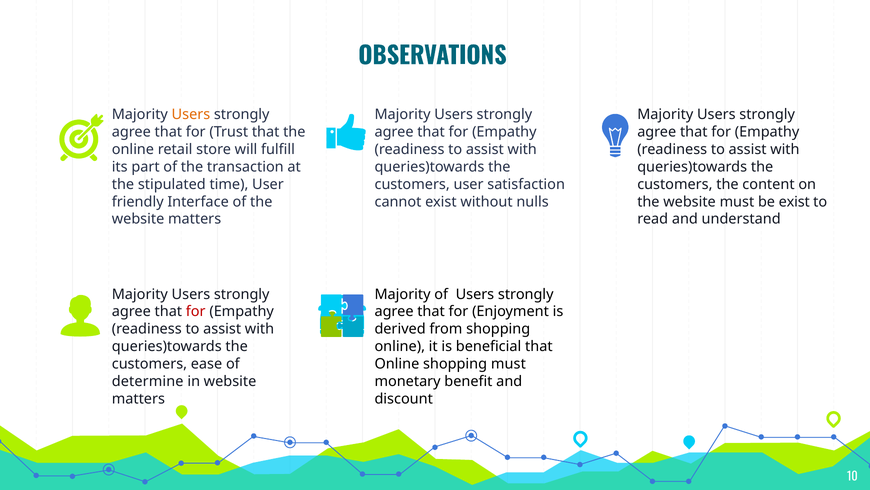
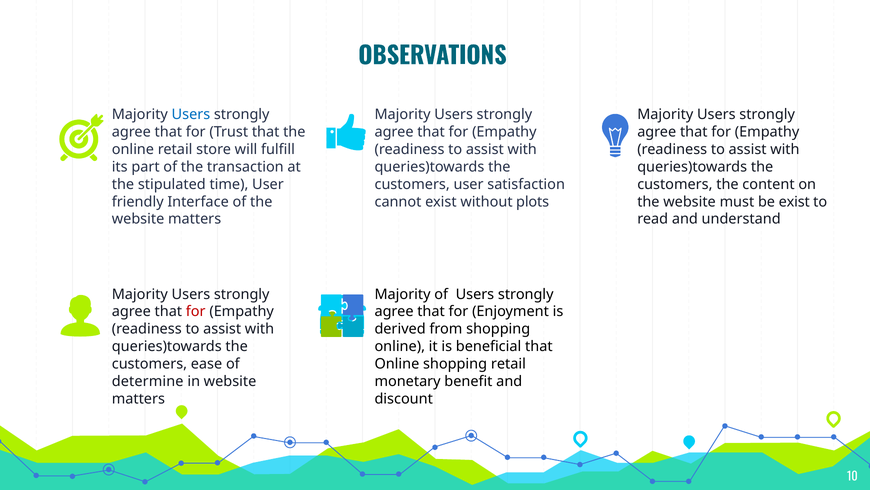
Users at (191, 114) colour: orange -> blue
nulls: nulls -> plots
shopping must: must -> retail
